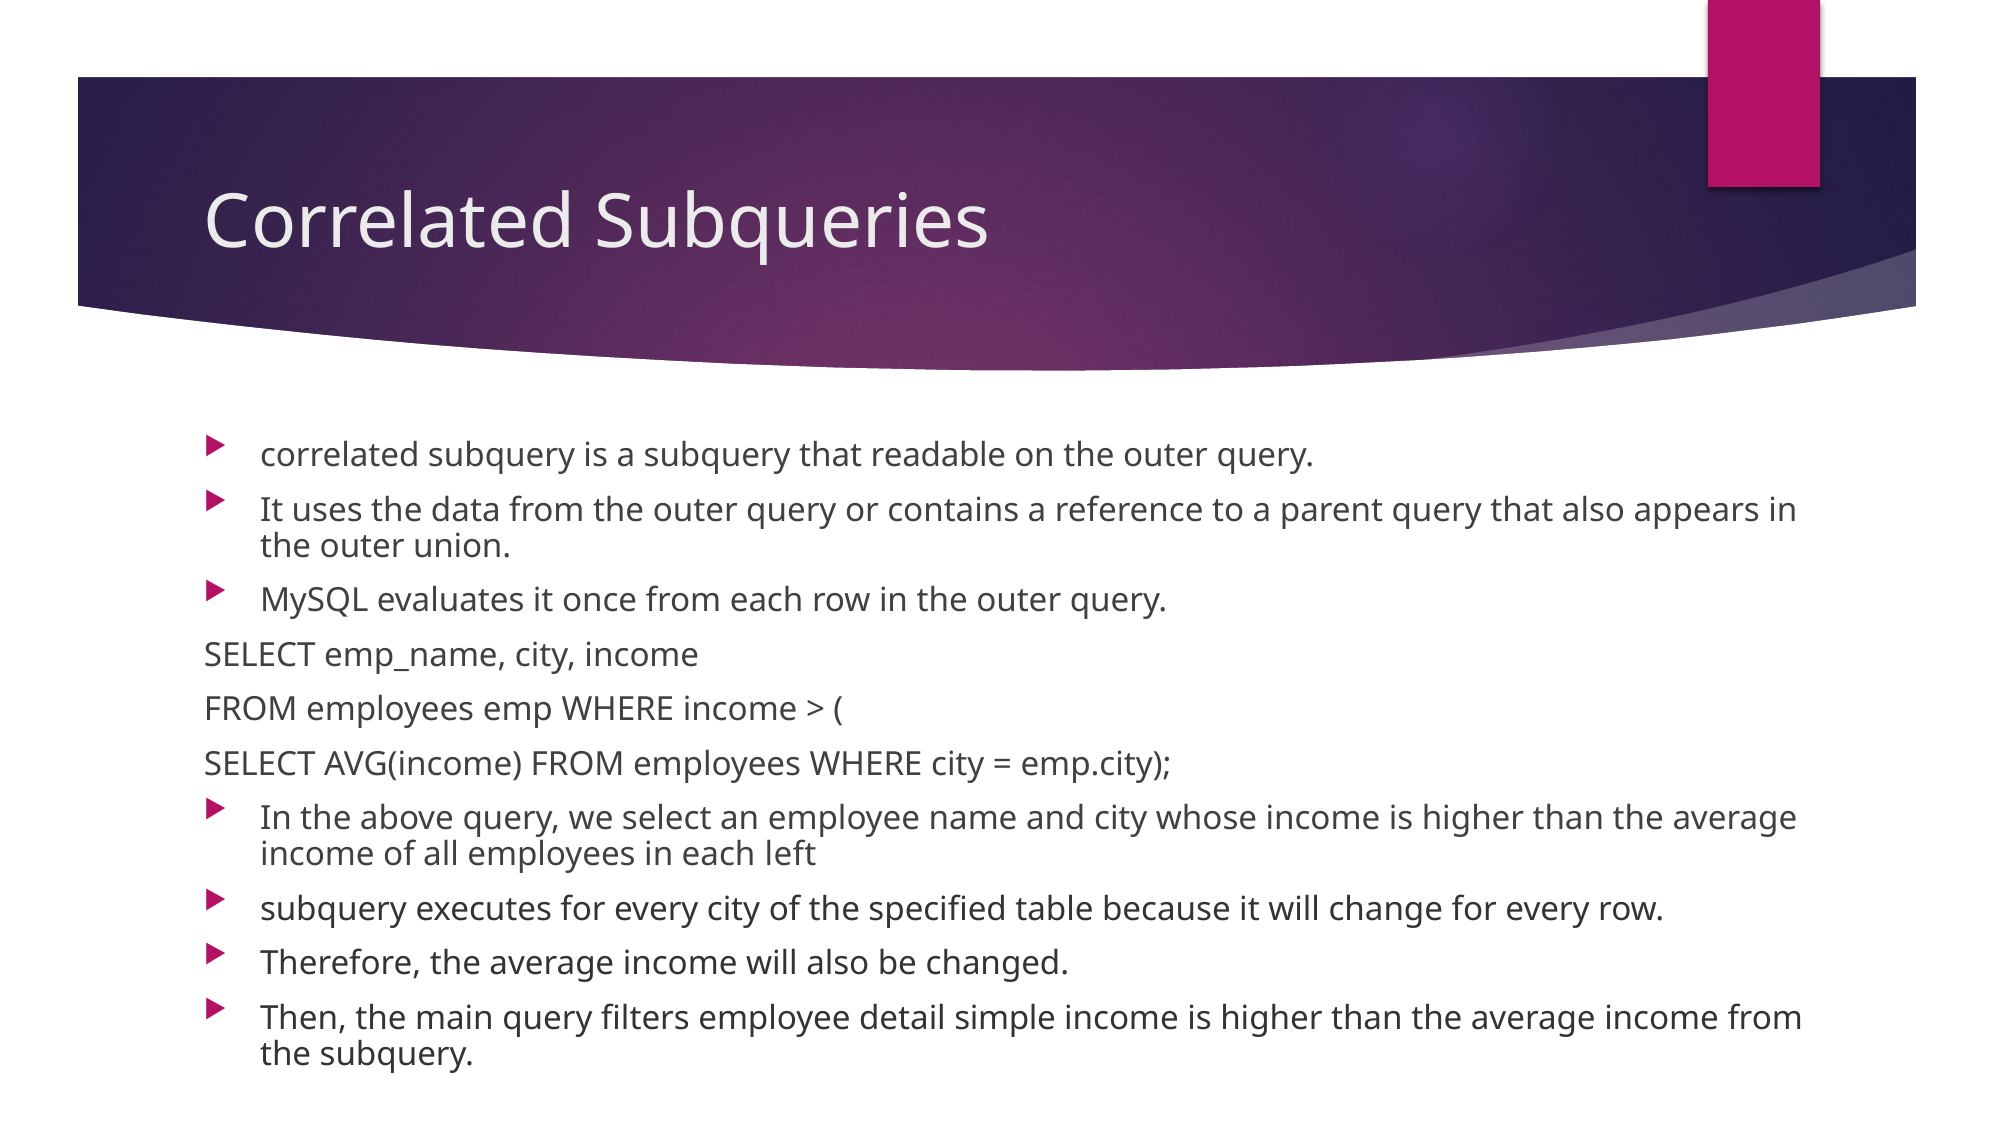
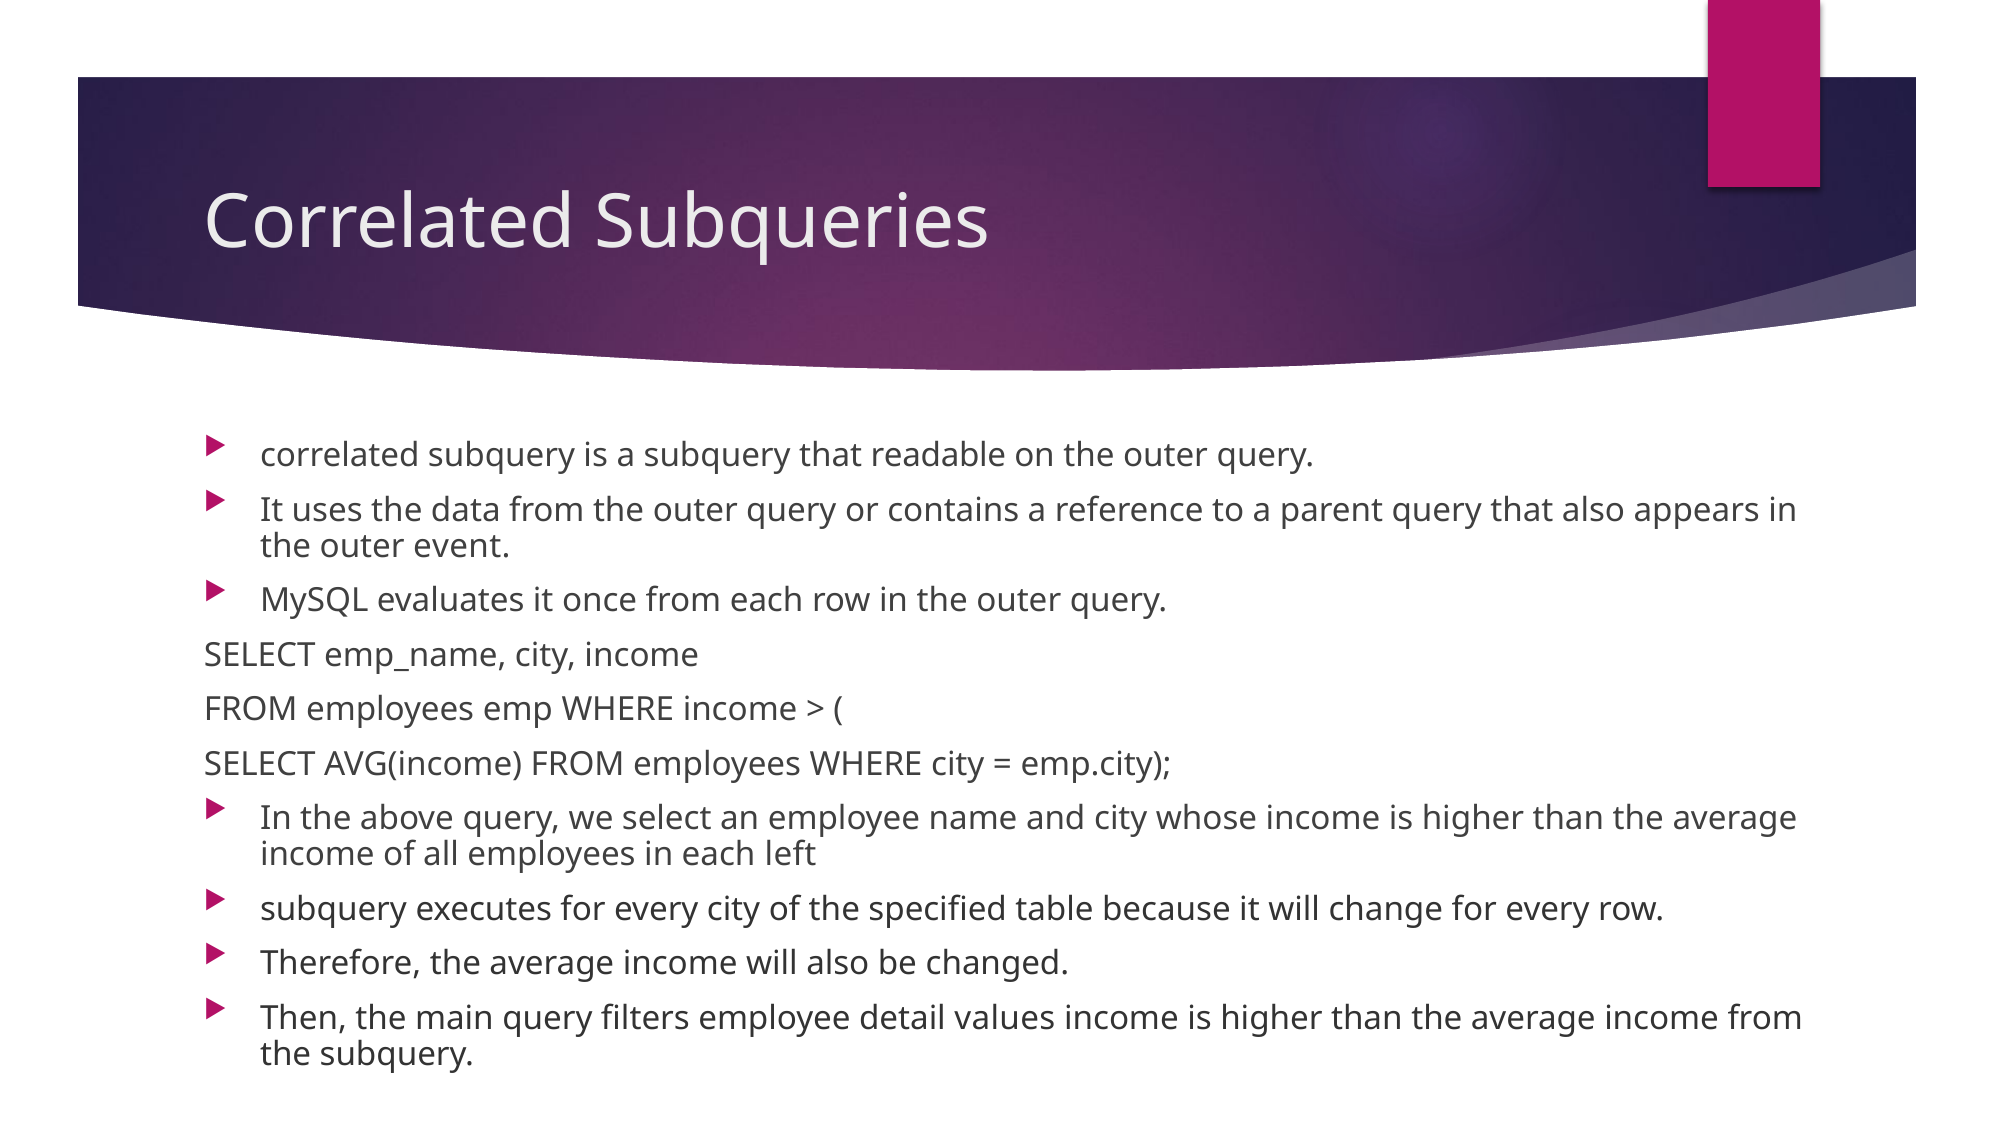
union: union -> event
simple: simple -> values
